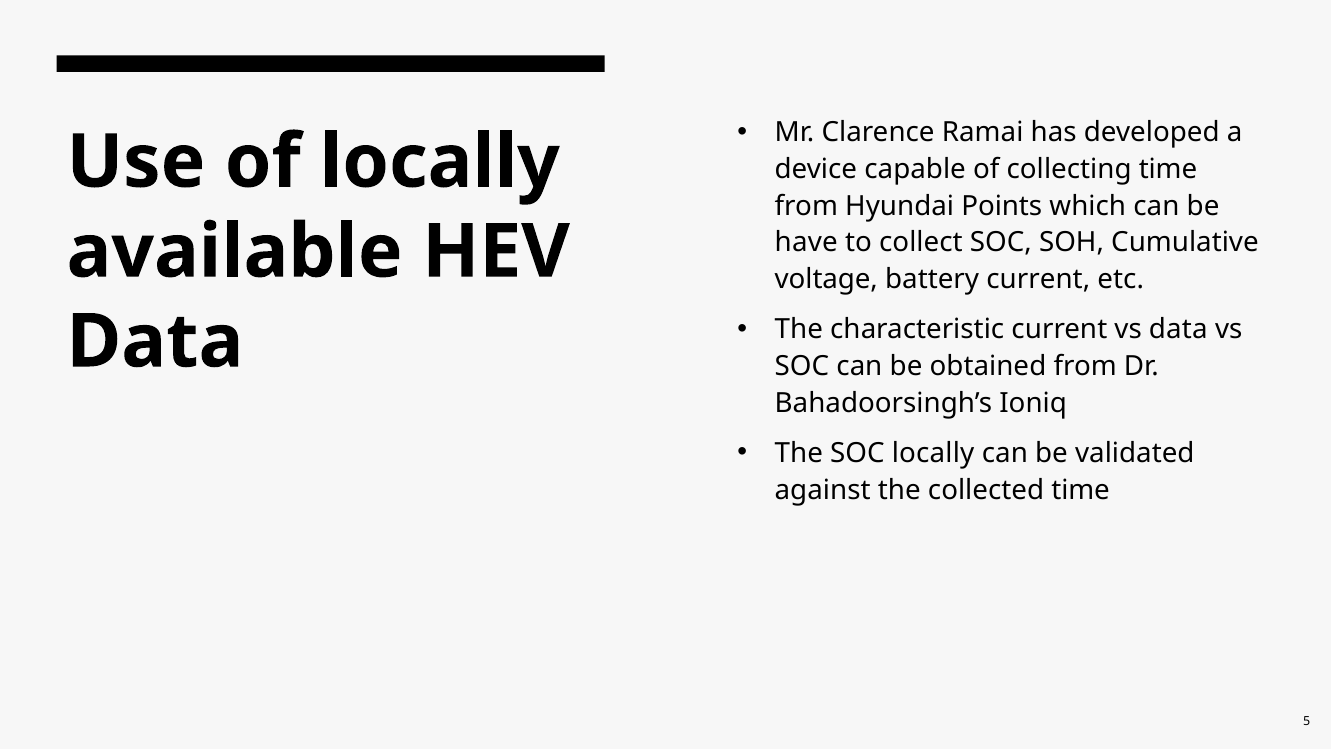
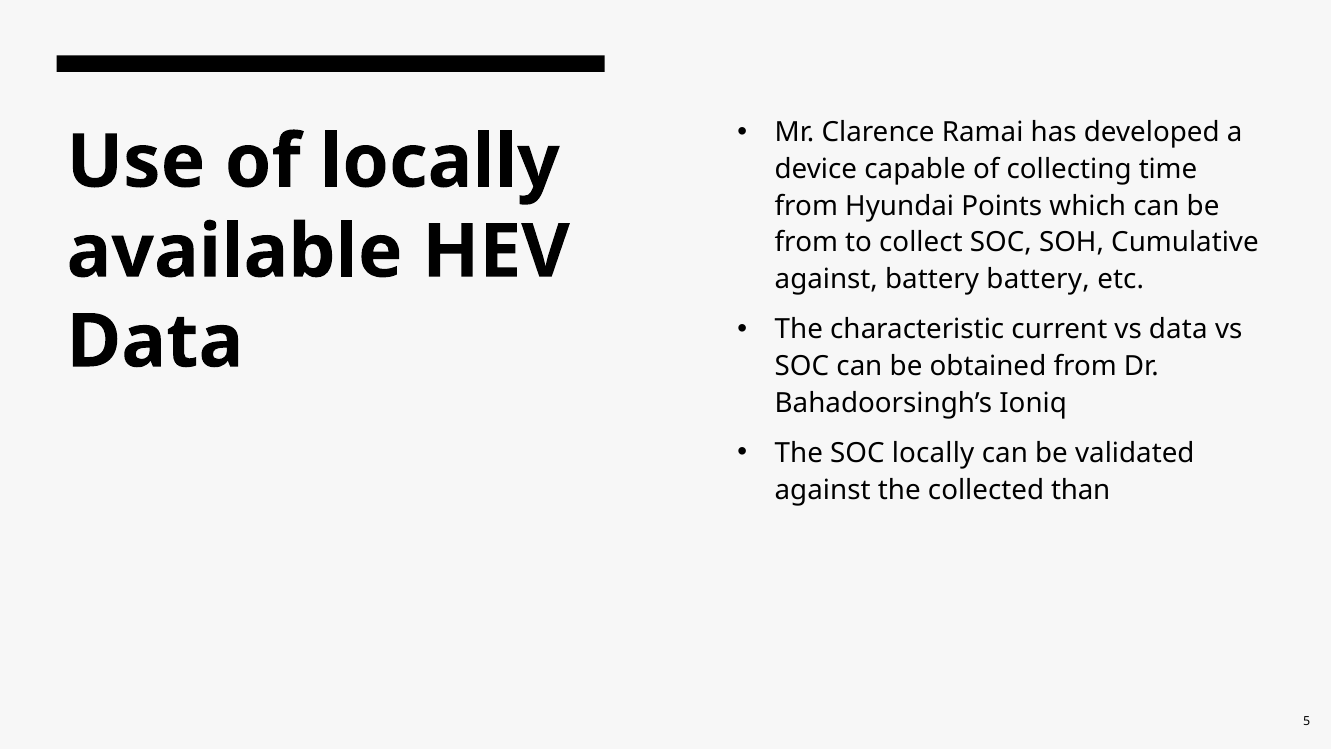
have at (806, 242): have -> from
voltage at (826, 279): voltage -> against
battery current: current -> battery
collected time: time -> than
